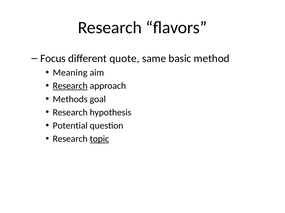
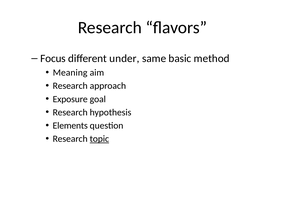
quote: quote -> under
Research at (70, 86) underline: present -> none
Methods: Methods -> Exposure
Potential: Potential -> Elements
